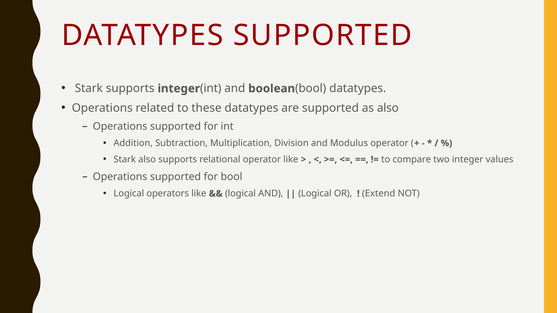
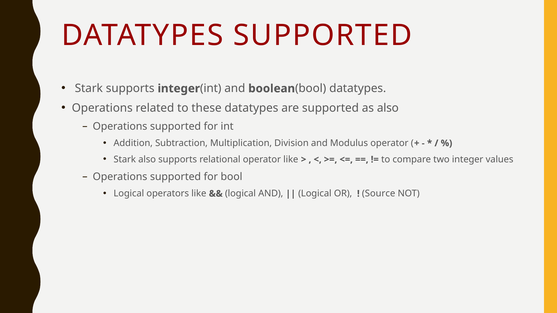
Extend: Extend -> Source
